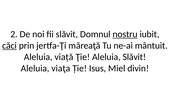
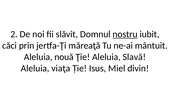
căci underline: present -> none
viață: viață -> nouă
Aleluia Slăvit: Slăvit -> Slavă
